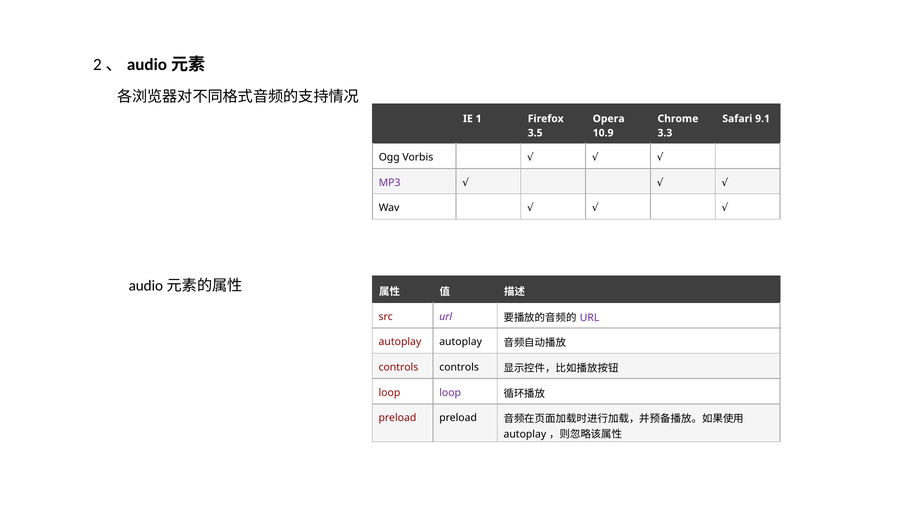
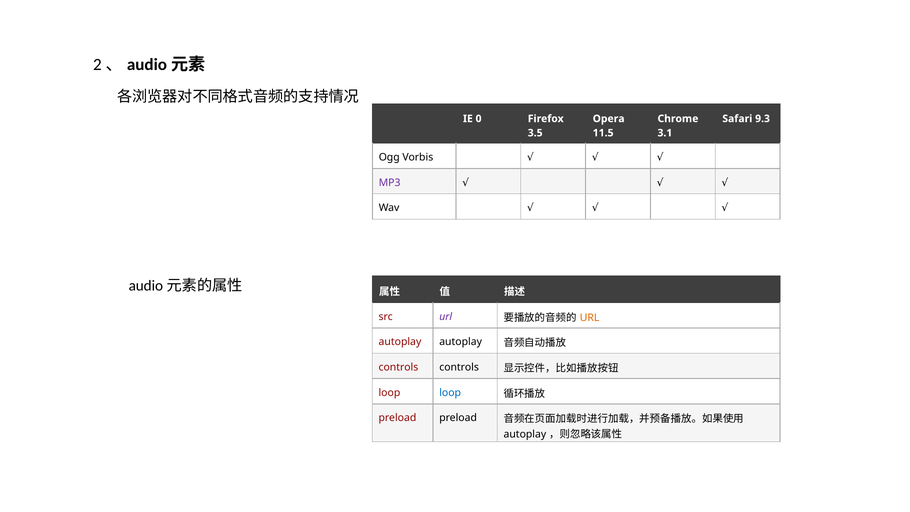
1: 1 -> 0
9.1: 9.1 -> 9.3
10.9: 10.9 -> 11.5
3.3: 3.3 -> 3.1
URL at (590, 318) colour: purple -> orange
loop at (450, 393) colour: purple -> blue
